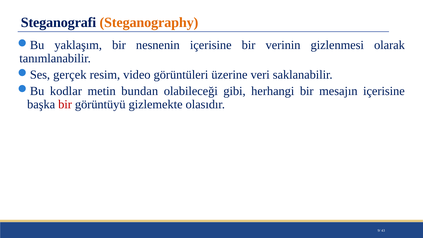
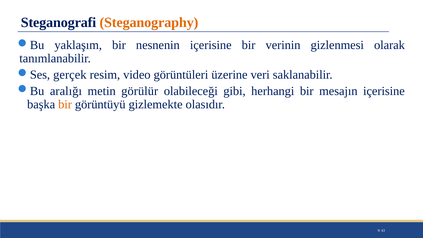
kodlar: kodlar -> aralığı
bundan: bundan -> görülür
bir at (65, 104) colour: red -> orange
